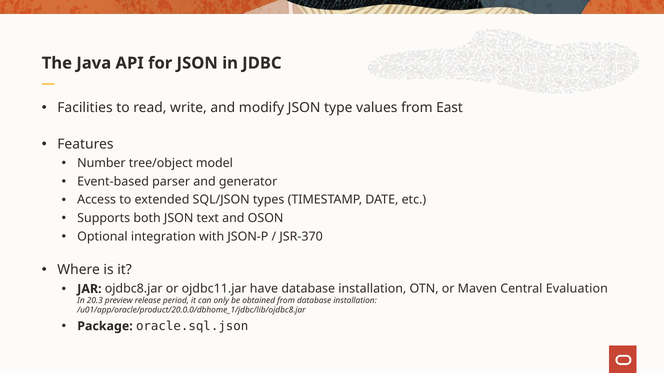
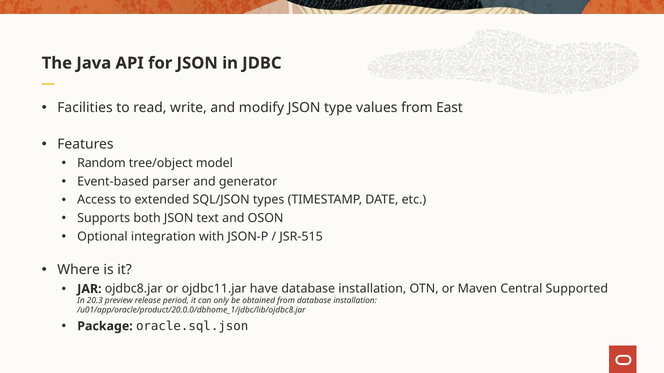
Number: Number -> Random
JSR-370: JSR-370 -> JSR-515
Evaluation: Evaluation -> Supported
